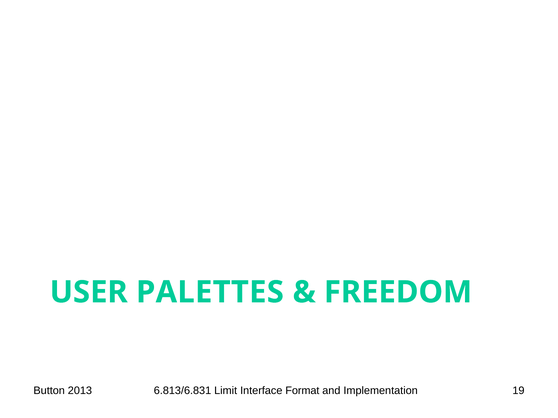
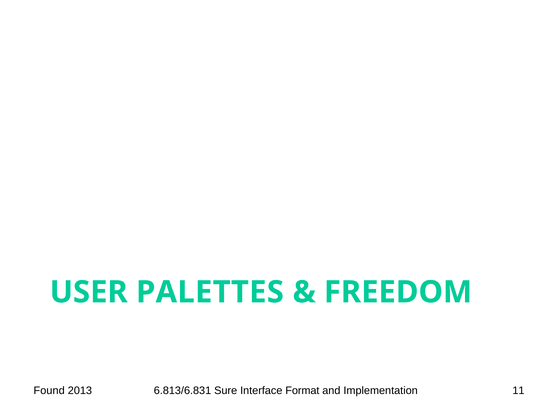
Button: Button -> Found
Limit: Limit -> Sure
19: 19 -> 11
